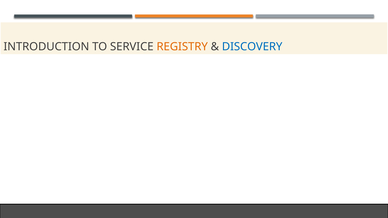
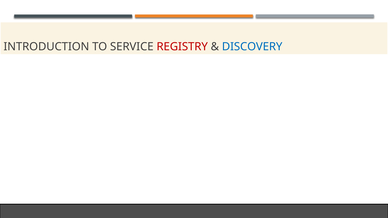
REGISTRY colour: orange -> red
